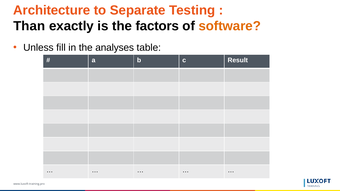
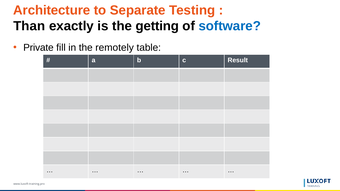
factors: factors -> getting
software colour: orange -> blue
Unless: Unless -> Private
analyses: analyses -> remotely
